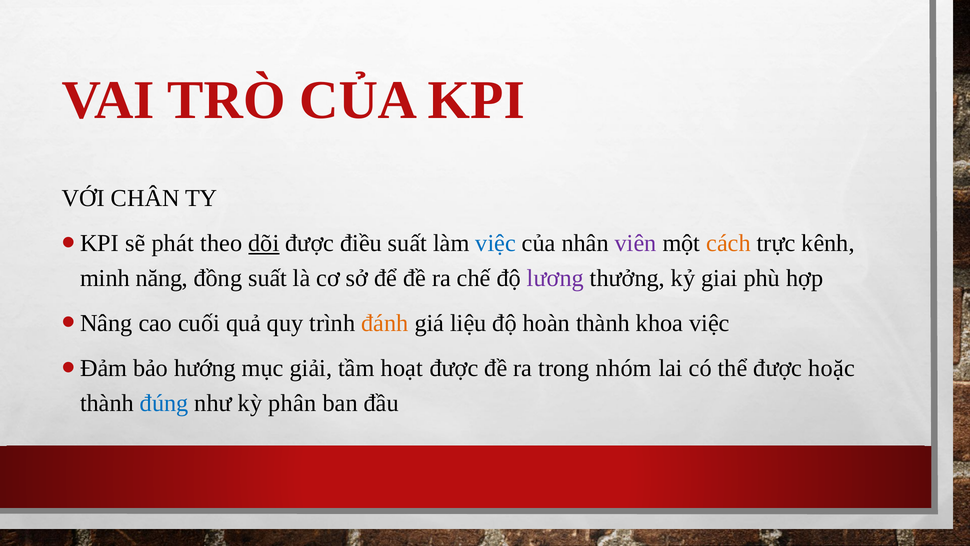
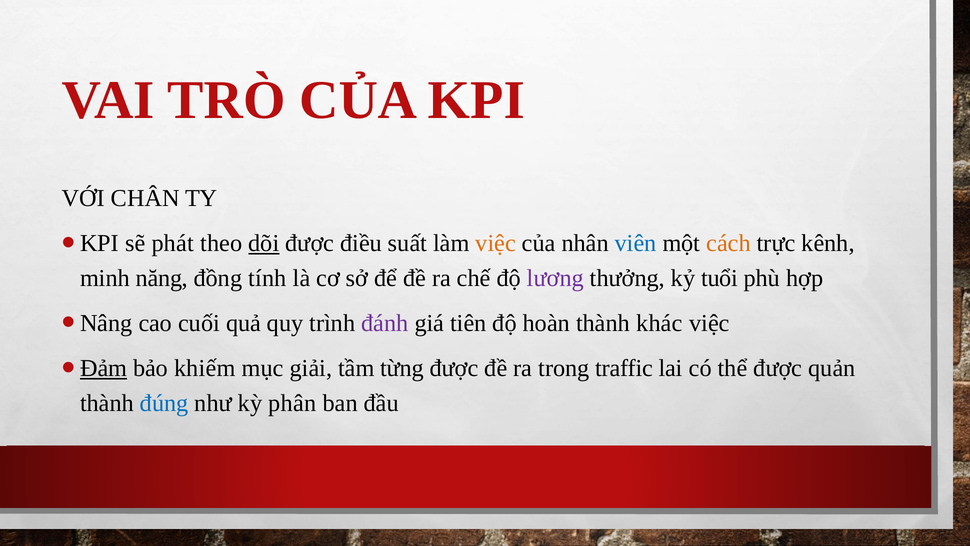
việc at (496, 243) colour: blue -> orange
viên colour: purple -> blue
đồng suất: suất -> tính
giai: giai -> tuổi
đánh colour: orange -> purple
liệu: liệu -> tiên
khoa: khoa -> khác
Đảm underline: none -> present
hướng: hướng -> khiếm
hoạt: hoạt -> từng
nhóm: nhóm -> traffic
hoặc: hoặc -> quản
